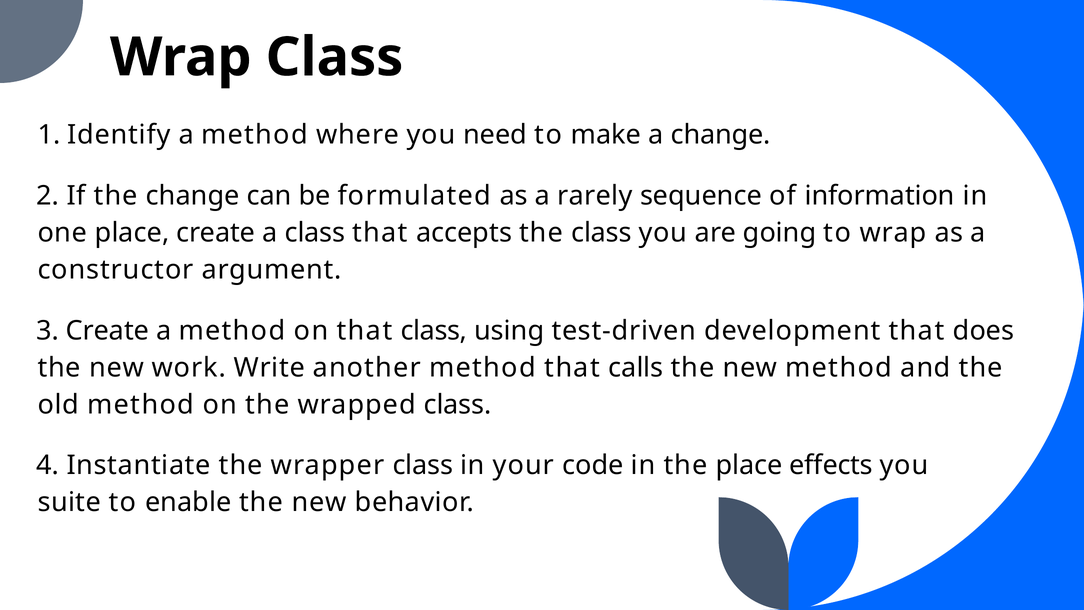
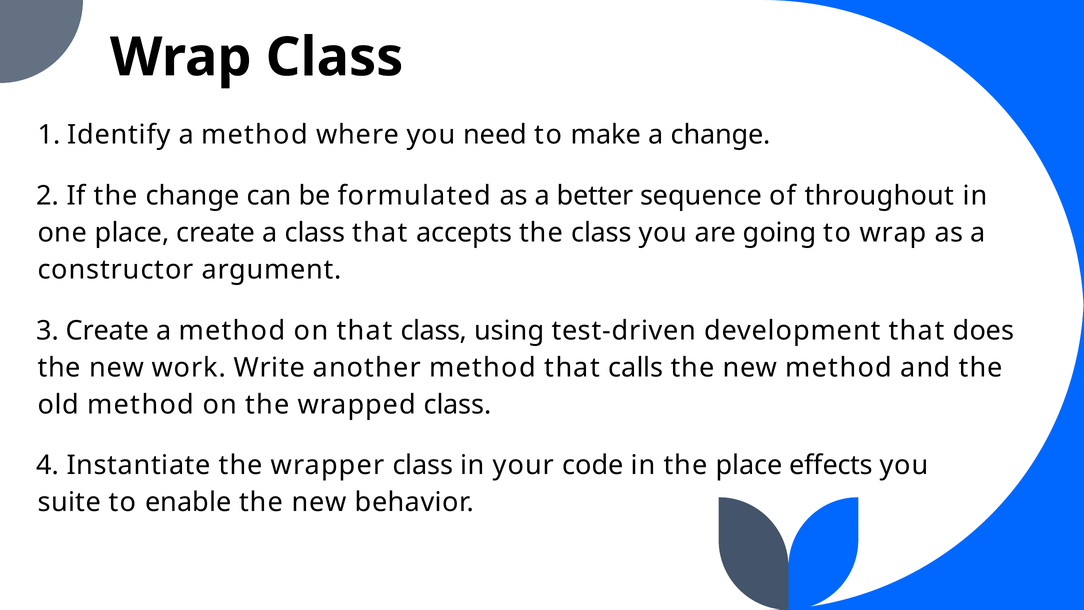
rarely: rarely -> better
information: information -> throughout
